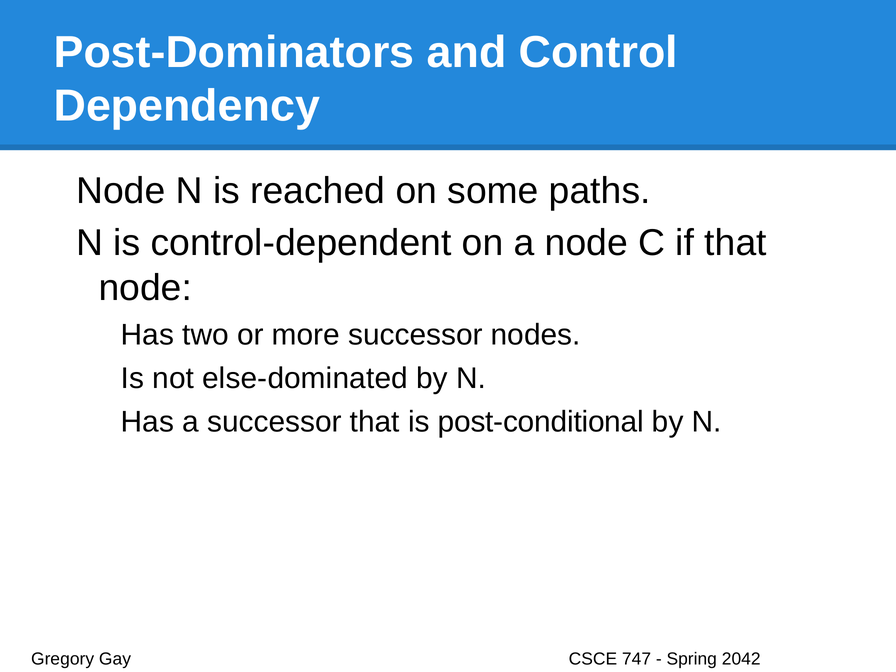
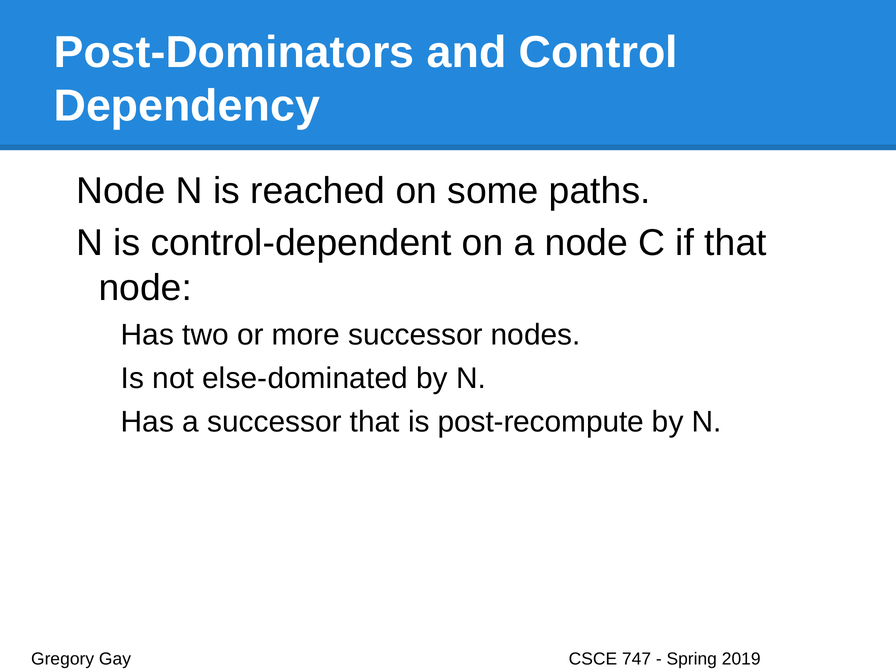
post-conditional: post-conditional -> post-recompute
2042: 2042 -> 2019
